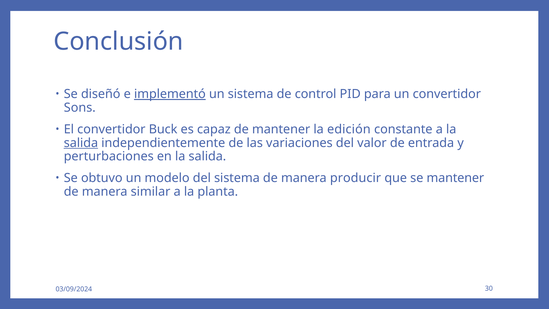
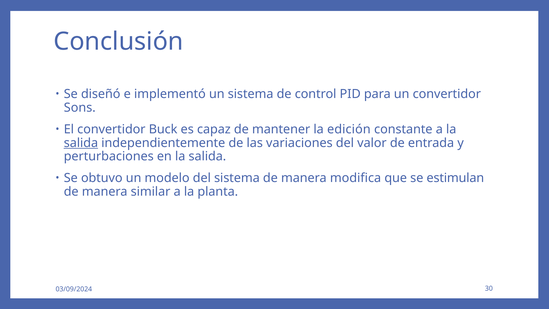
implementó underline: present -> none
producir: producir -> modifica
se mantener: mantener -> estimulan
